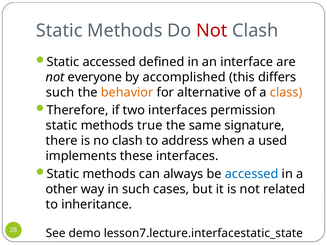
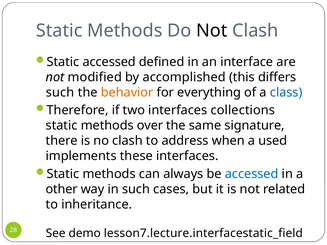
Not at (212, 31) colour: red -> black
everyone: everyone -> modified
alternative: alternative -> everything
class colour: orange -> blue
permission: permission -> collections
true: true -> over
lesson7.lecture.interfacestatic_state: lesson7.lecture.interfacestatic_state -> lesson7.lecture.interfacestatic_field
